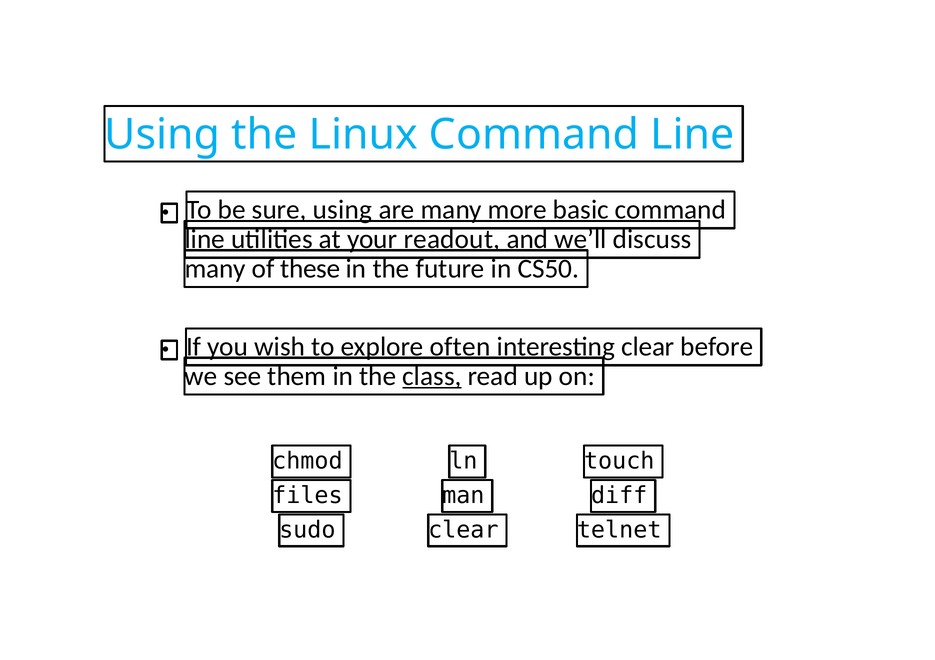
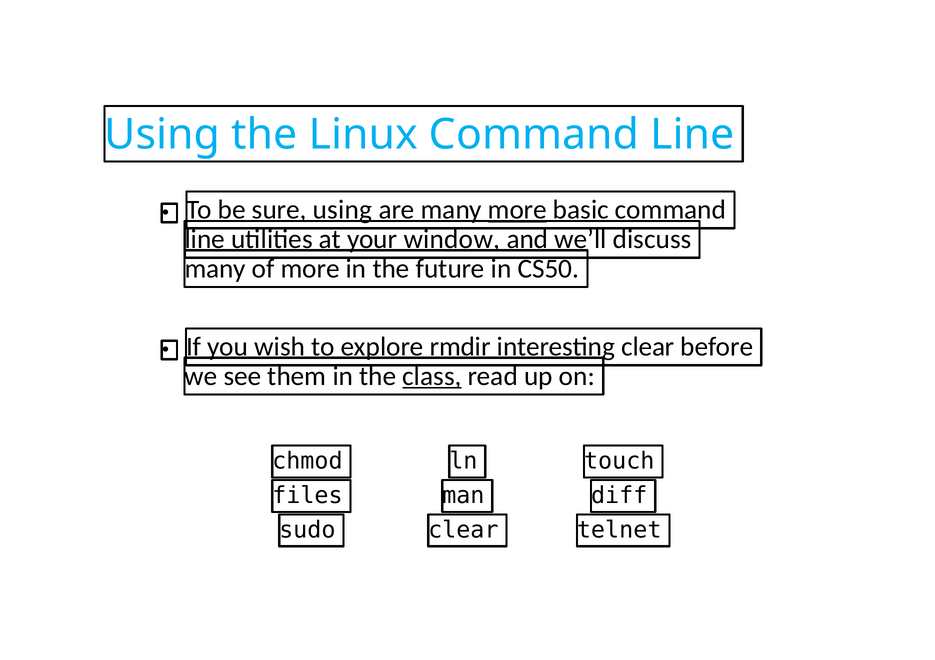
more at (517, 210) underline: none -> present
readout: readout -> window
of these: these -> more
often: often -> rmdir
